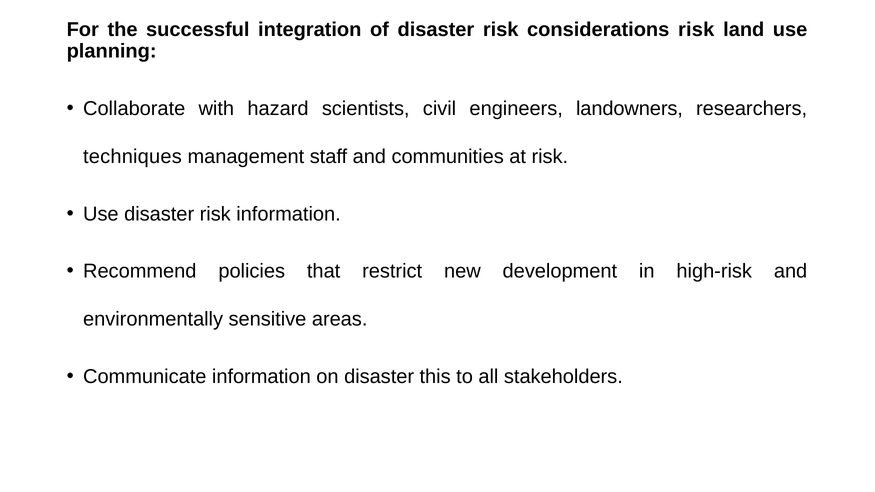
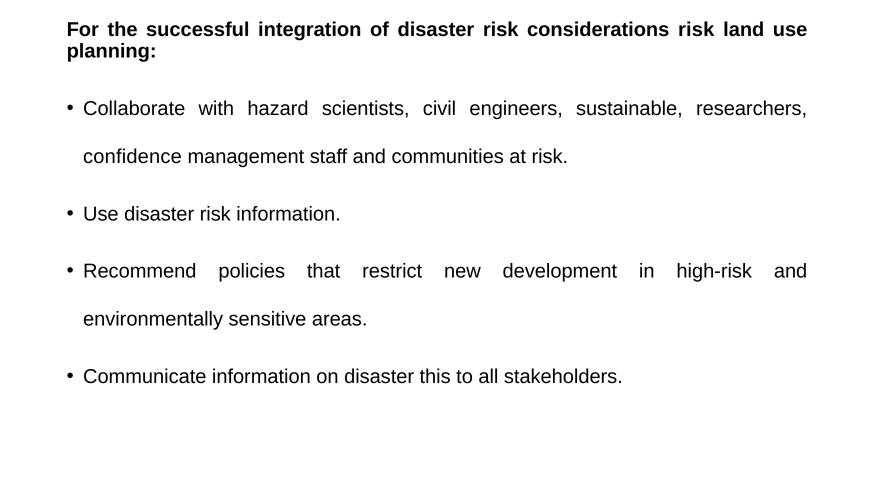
landowners: landowners -> sustainable
techniques: techniques -> confidence
